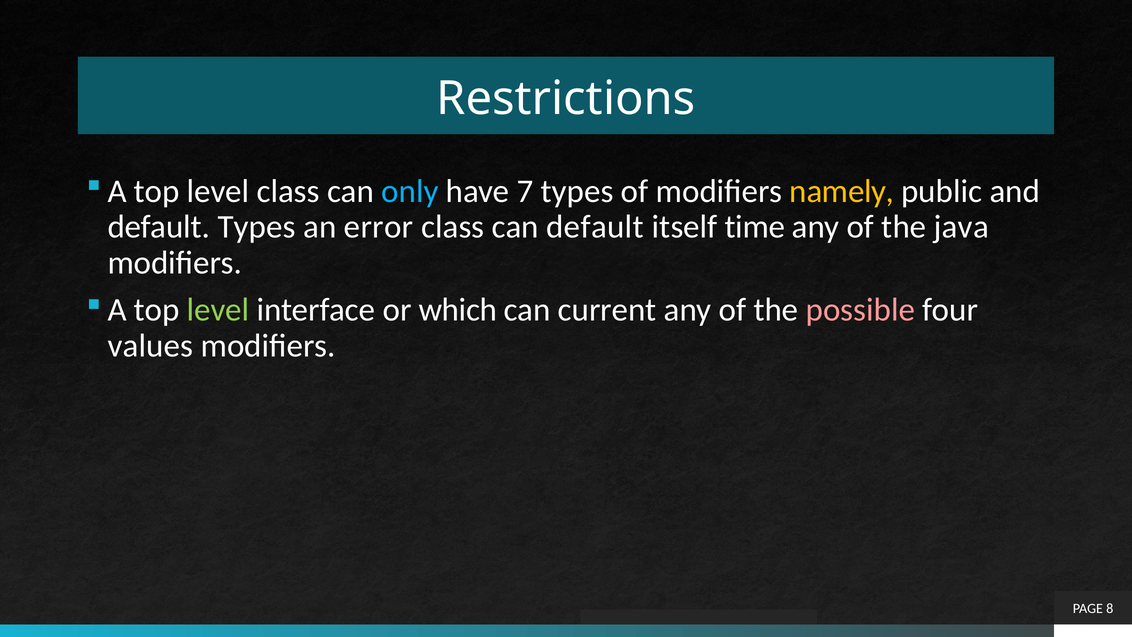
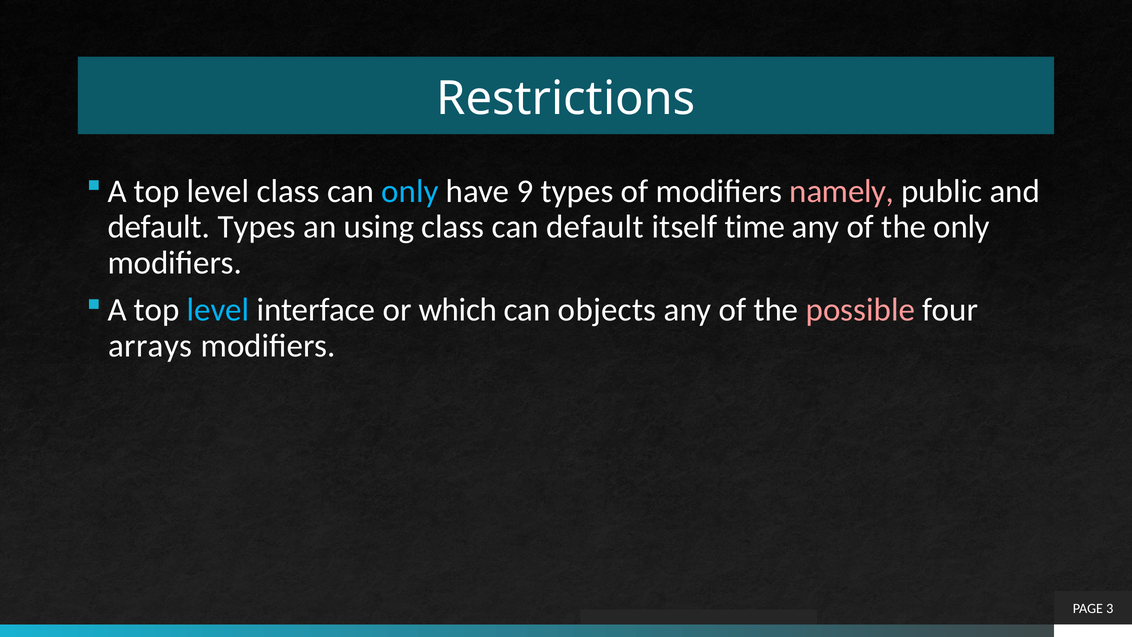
7: 7 -> 9
namely colour: yellow -> pink
error: error -> using
the java: java -> only
level at (218, 310) colour: light green -> light blue
current: current -> objects
values: values -> arrays
8: 8 -> 3
